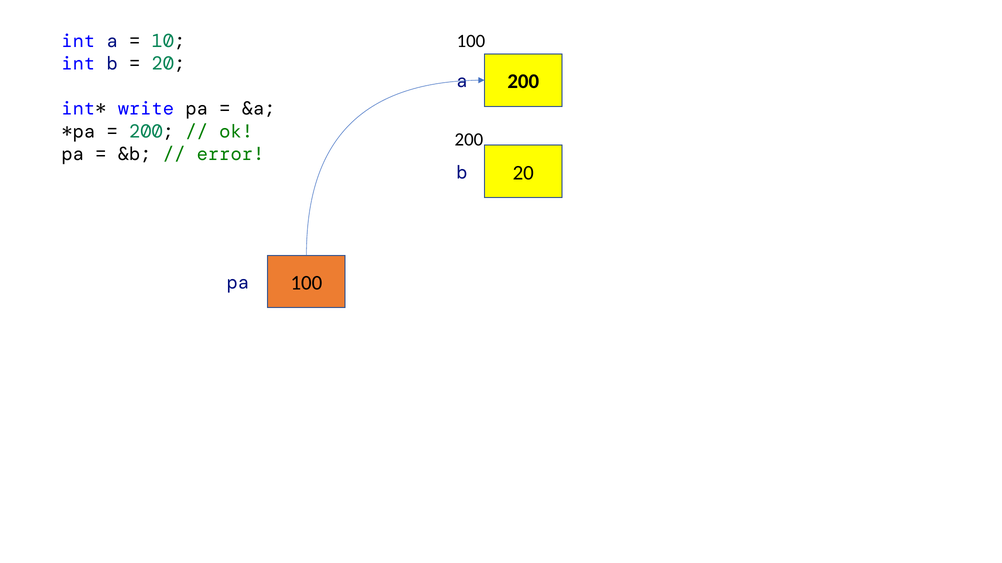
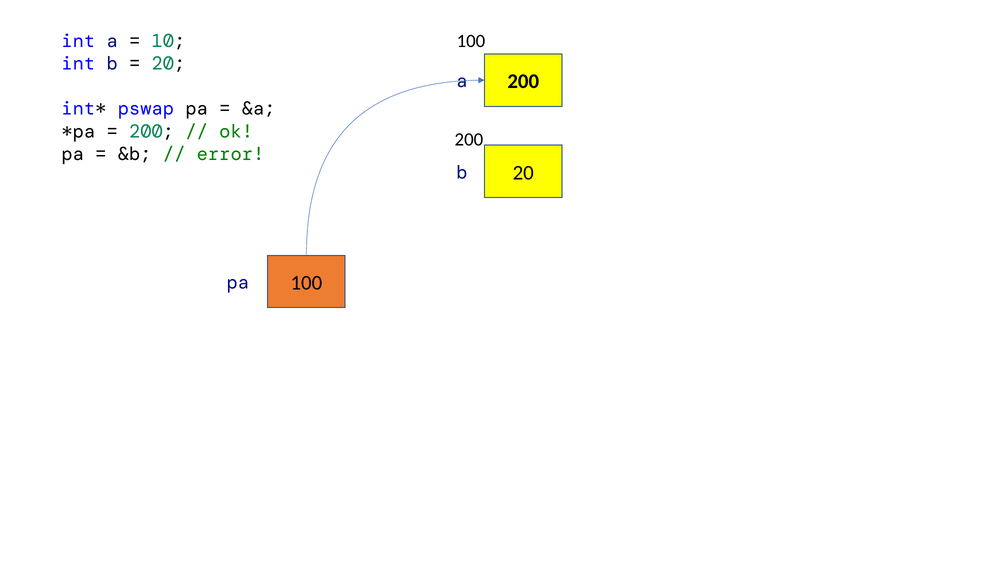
write: write -> pswap
